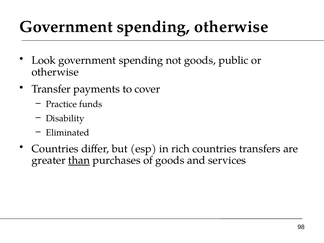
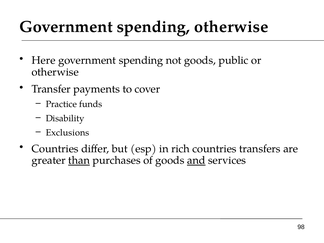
Look: Look -> Here
Eliminated: Eliminated -> Exclusions
and underline: none -> present
